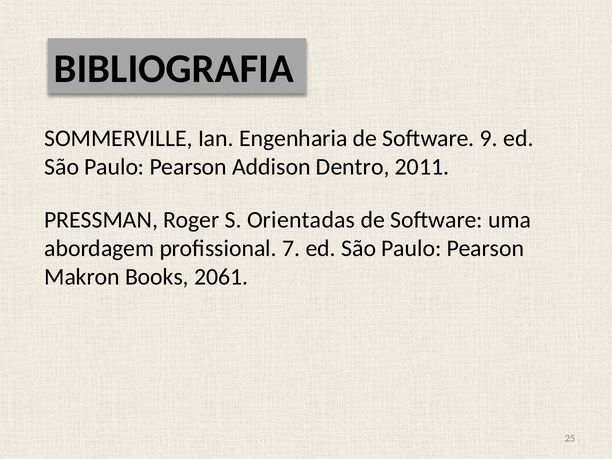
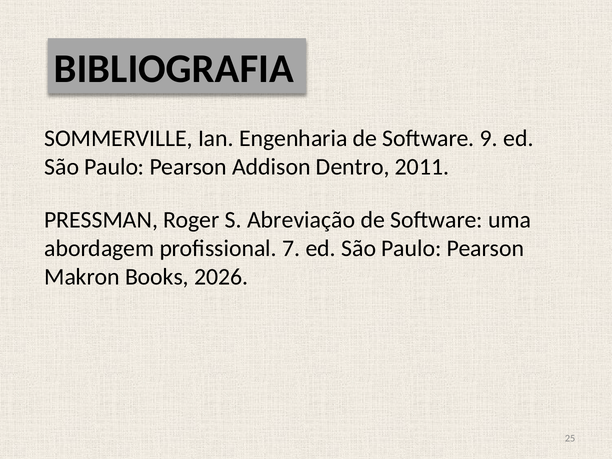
Orientadas: Orientadas -> Abreviação
2061: 2061 -> 2026
